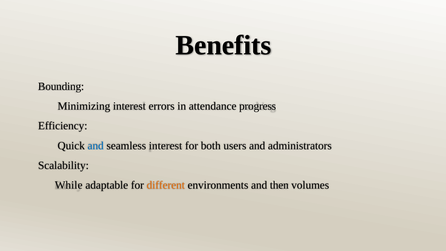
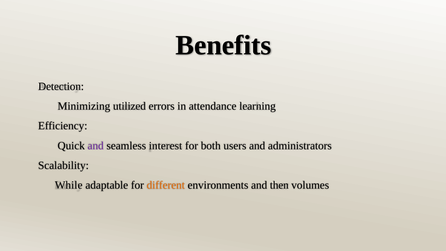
Bounding: Bounding -> Detection
Minimizing interest: interest -> utilized
progress: progress -> learning
and at (96, 146) colour: blue -> purple
